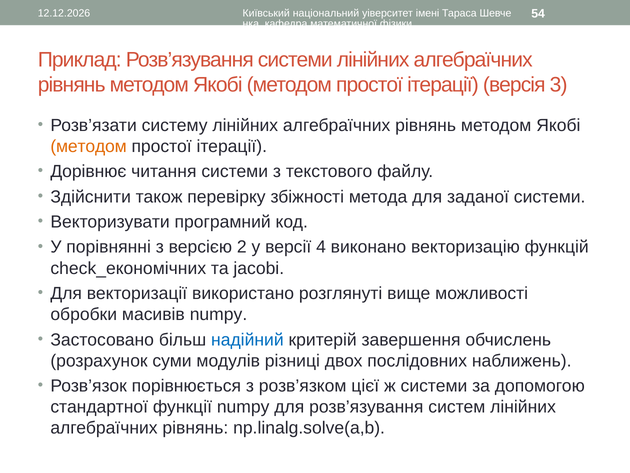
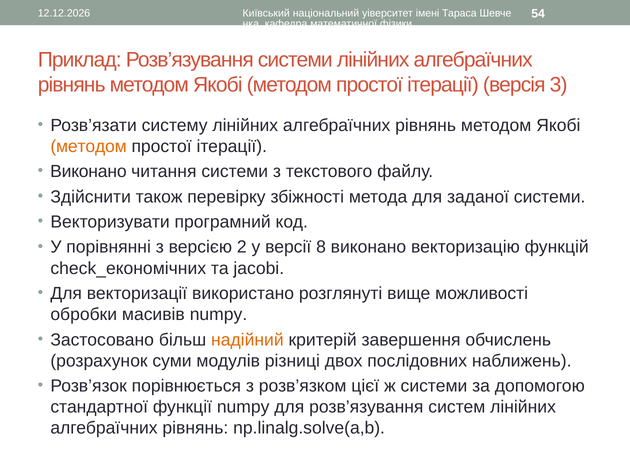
Дорівнює at (88, 171): Дорівнює -> Виконано
4: 4 -> 8
надійний colour: blue -> orange
